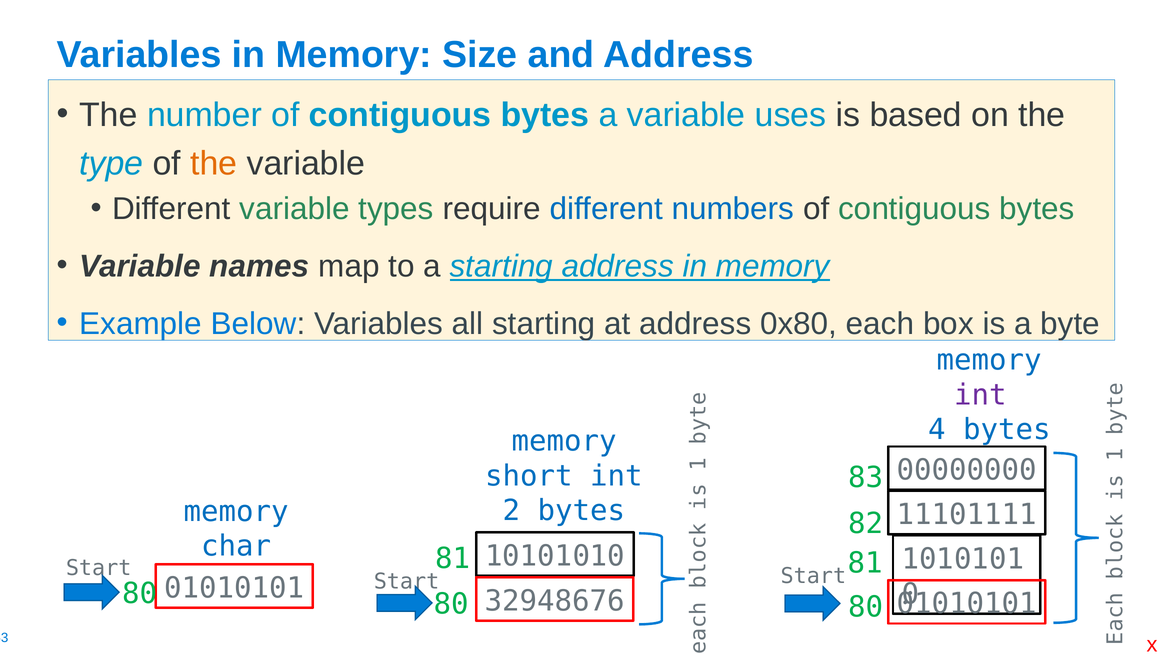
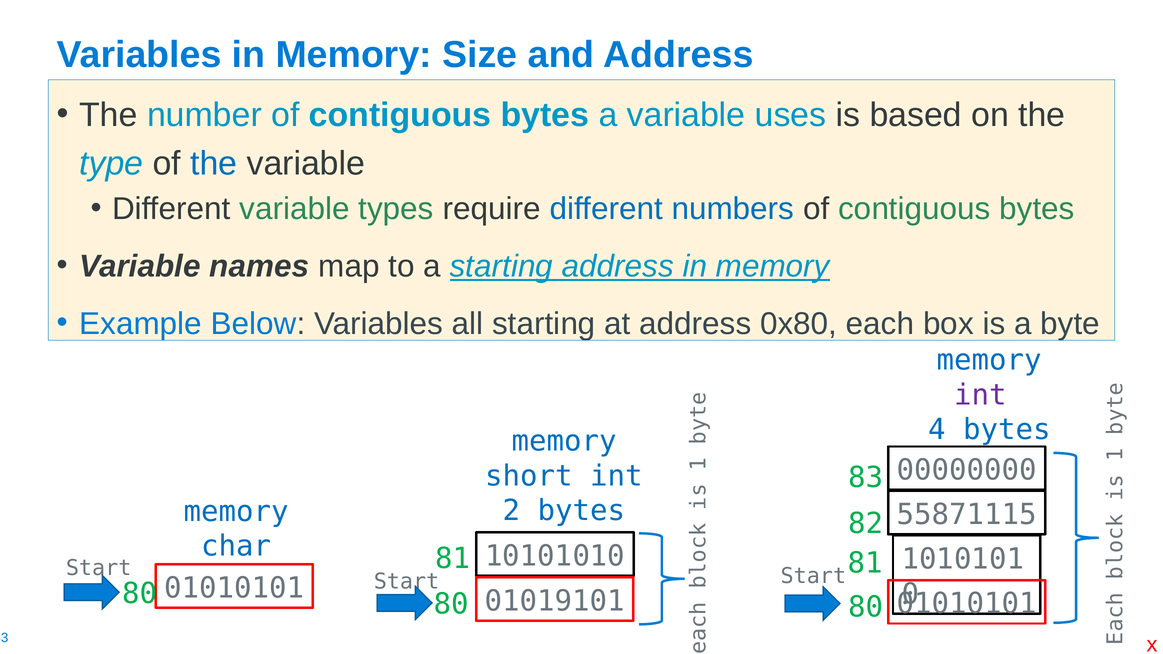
the at (214, 164) colour: orange -> blue
11101111: 11101111 -> 55871115
32948676: 32948676 -> 01019101
